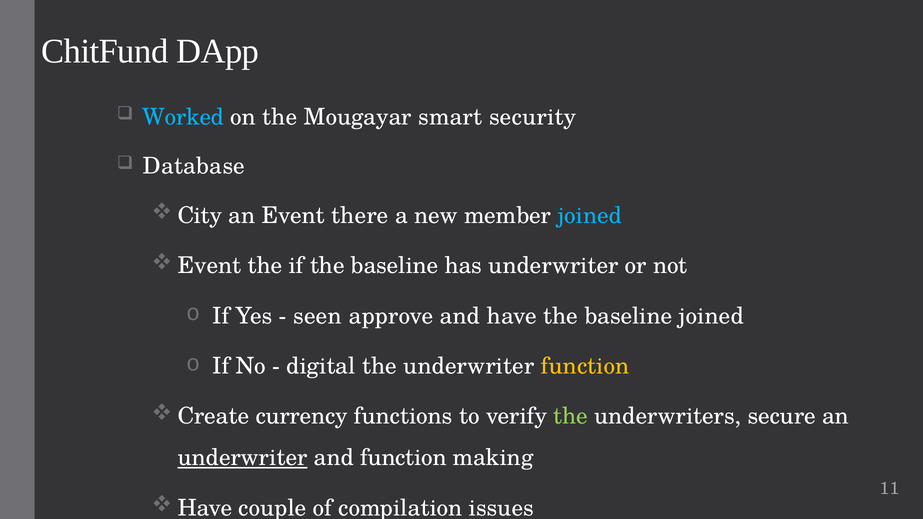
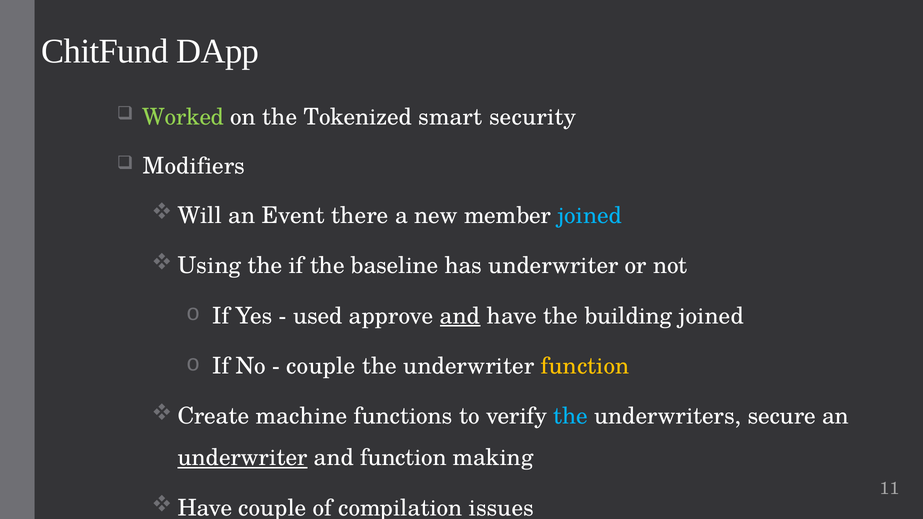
Worked colour: light blue -> light green
Mougayar: Mougayar -> Tokenized
Database: Database -> Modifiers
City: City -> Will
Event at (209, 266): Event -> Using
seen: seen -> used
and at (460, 316) underline: none -> present
have the baseline: baseline -> building
digital at (321, 366): digital -> couple
currency: currency -> machine
the at (571, 416) colour: light green -> light blue
